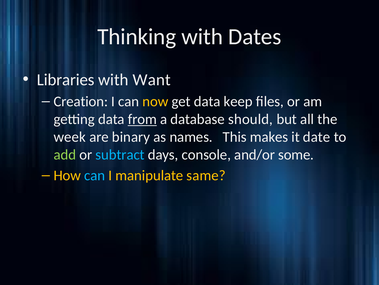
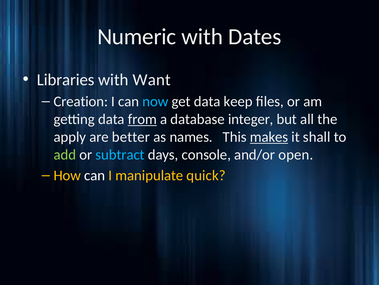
Thinking: Thinking -> Numeric
now colour: yellow -> light blue
should: should -> integer
week: week -> apply
binary: binary -> better
makes underline: none -> present
date: date -> shall
some: some -> open
can at (95, 175) colour: light blue -> white
same: same -> quick
